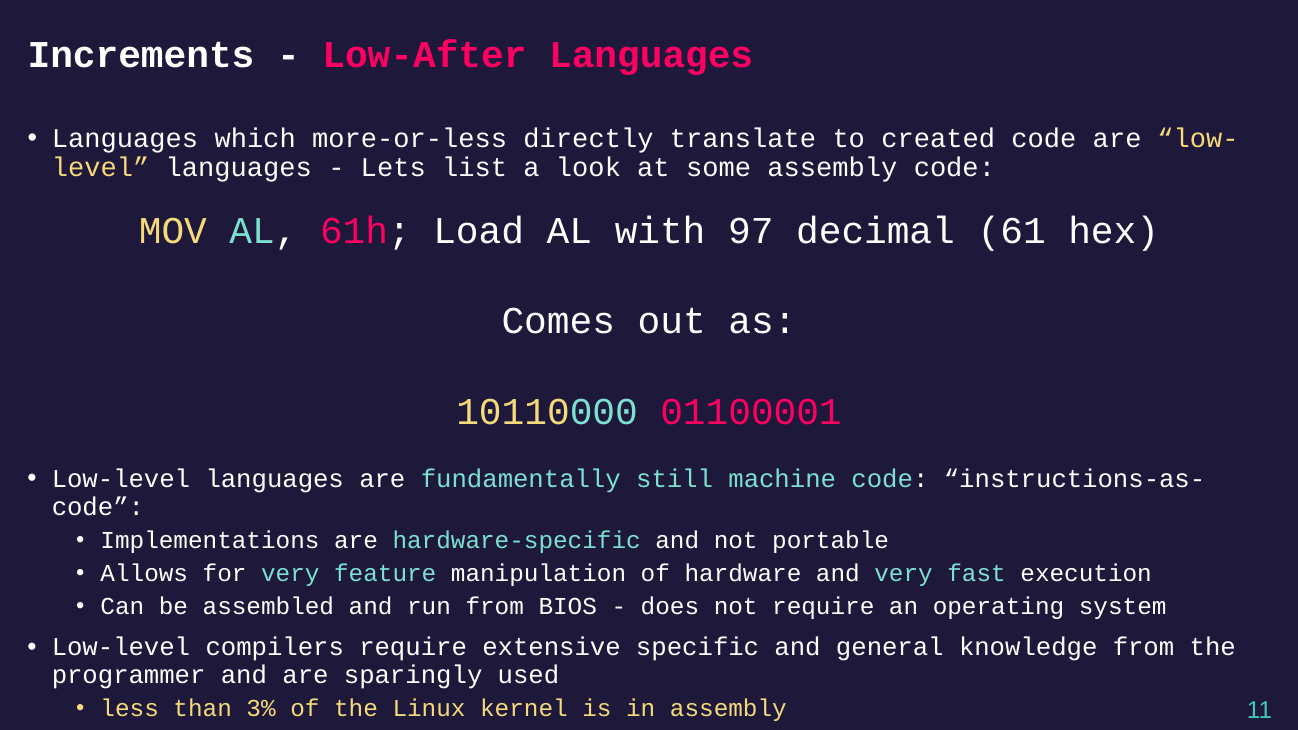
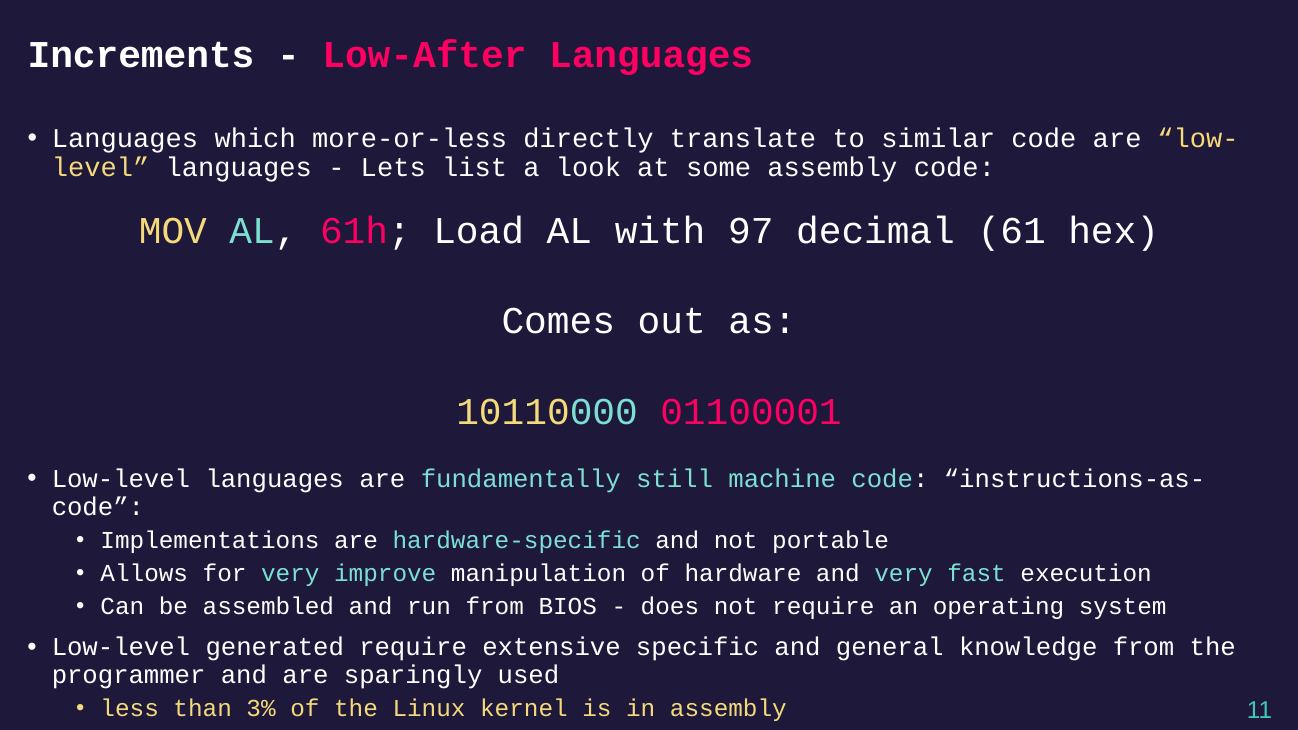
created: created -> similar
feature: feature -> improve
compilers: compilers -> generated
